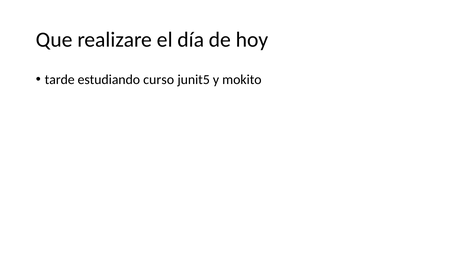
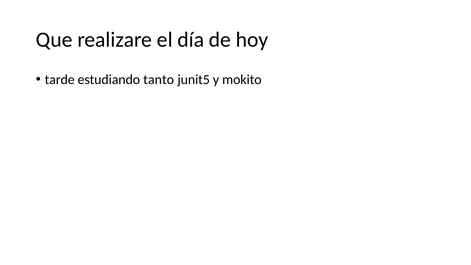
curso: curso -> tanto
